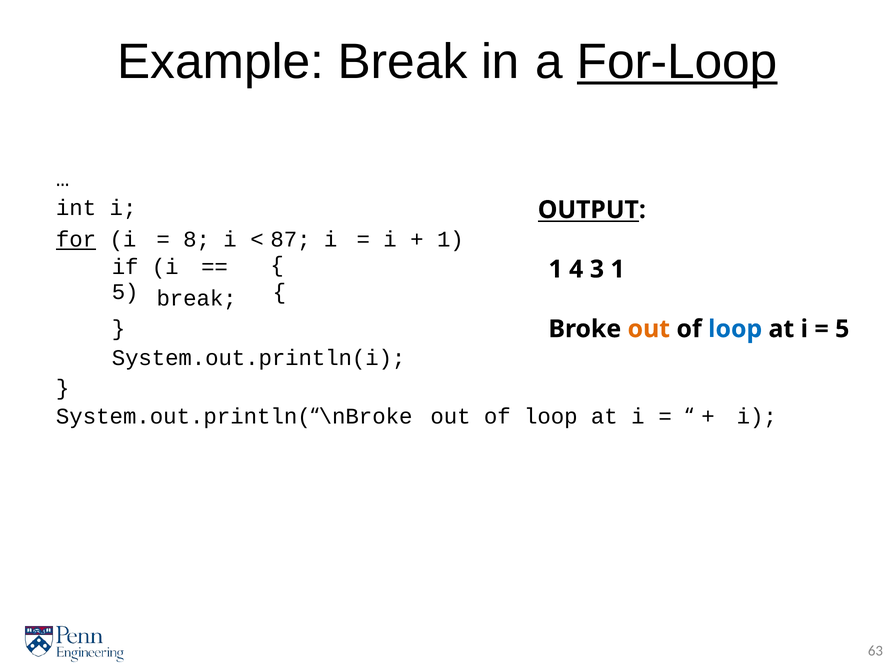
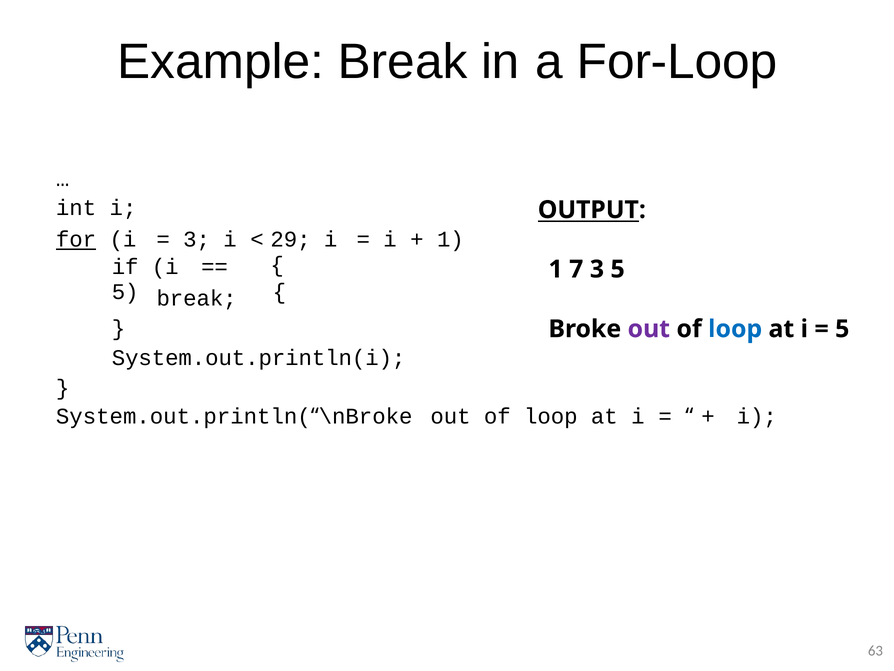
For-Loop underline: present -> none
8 at (197, 239): 8 -> 3
87: 87 -> 29
4: 4 -> 7
3 1: 1 -> 5
out at (649, 329) colour: orange -> purple
